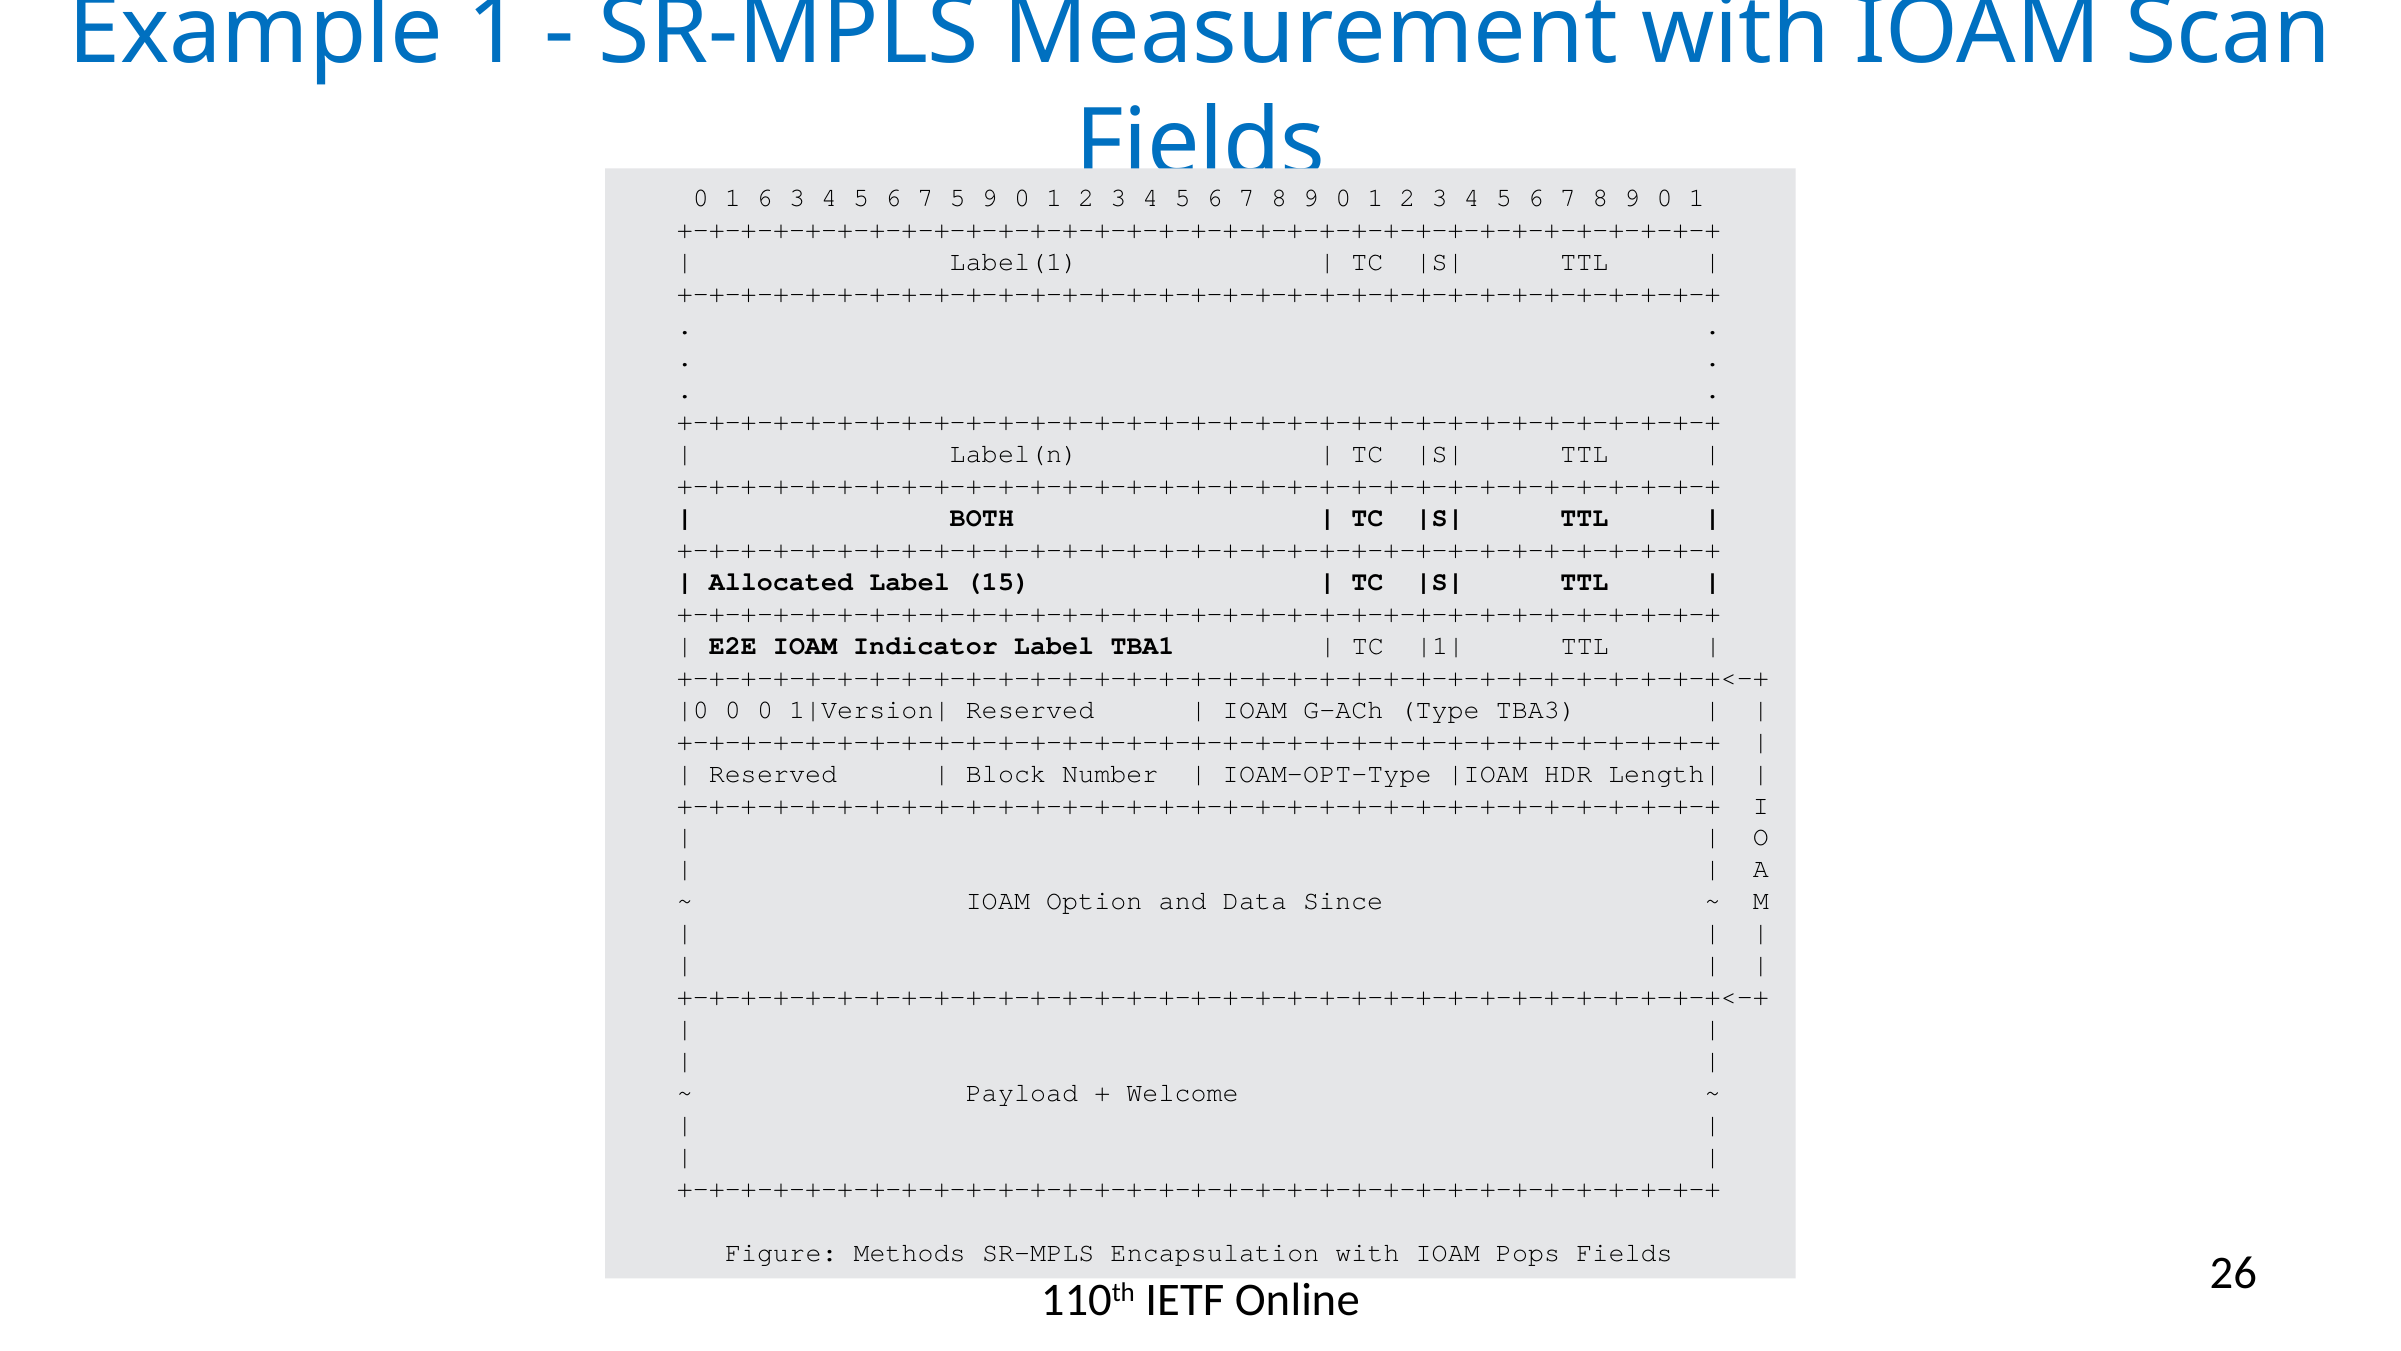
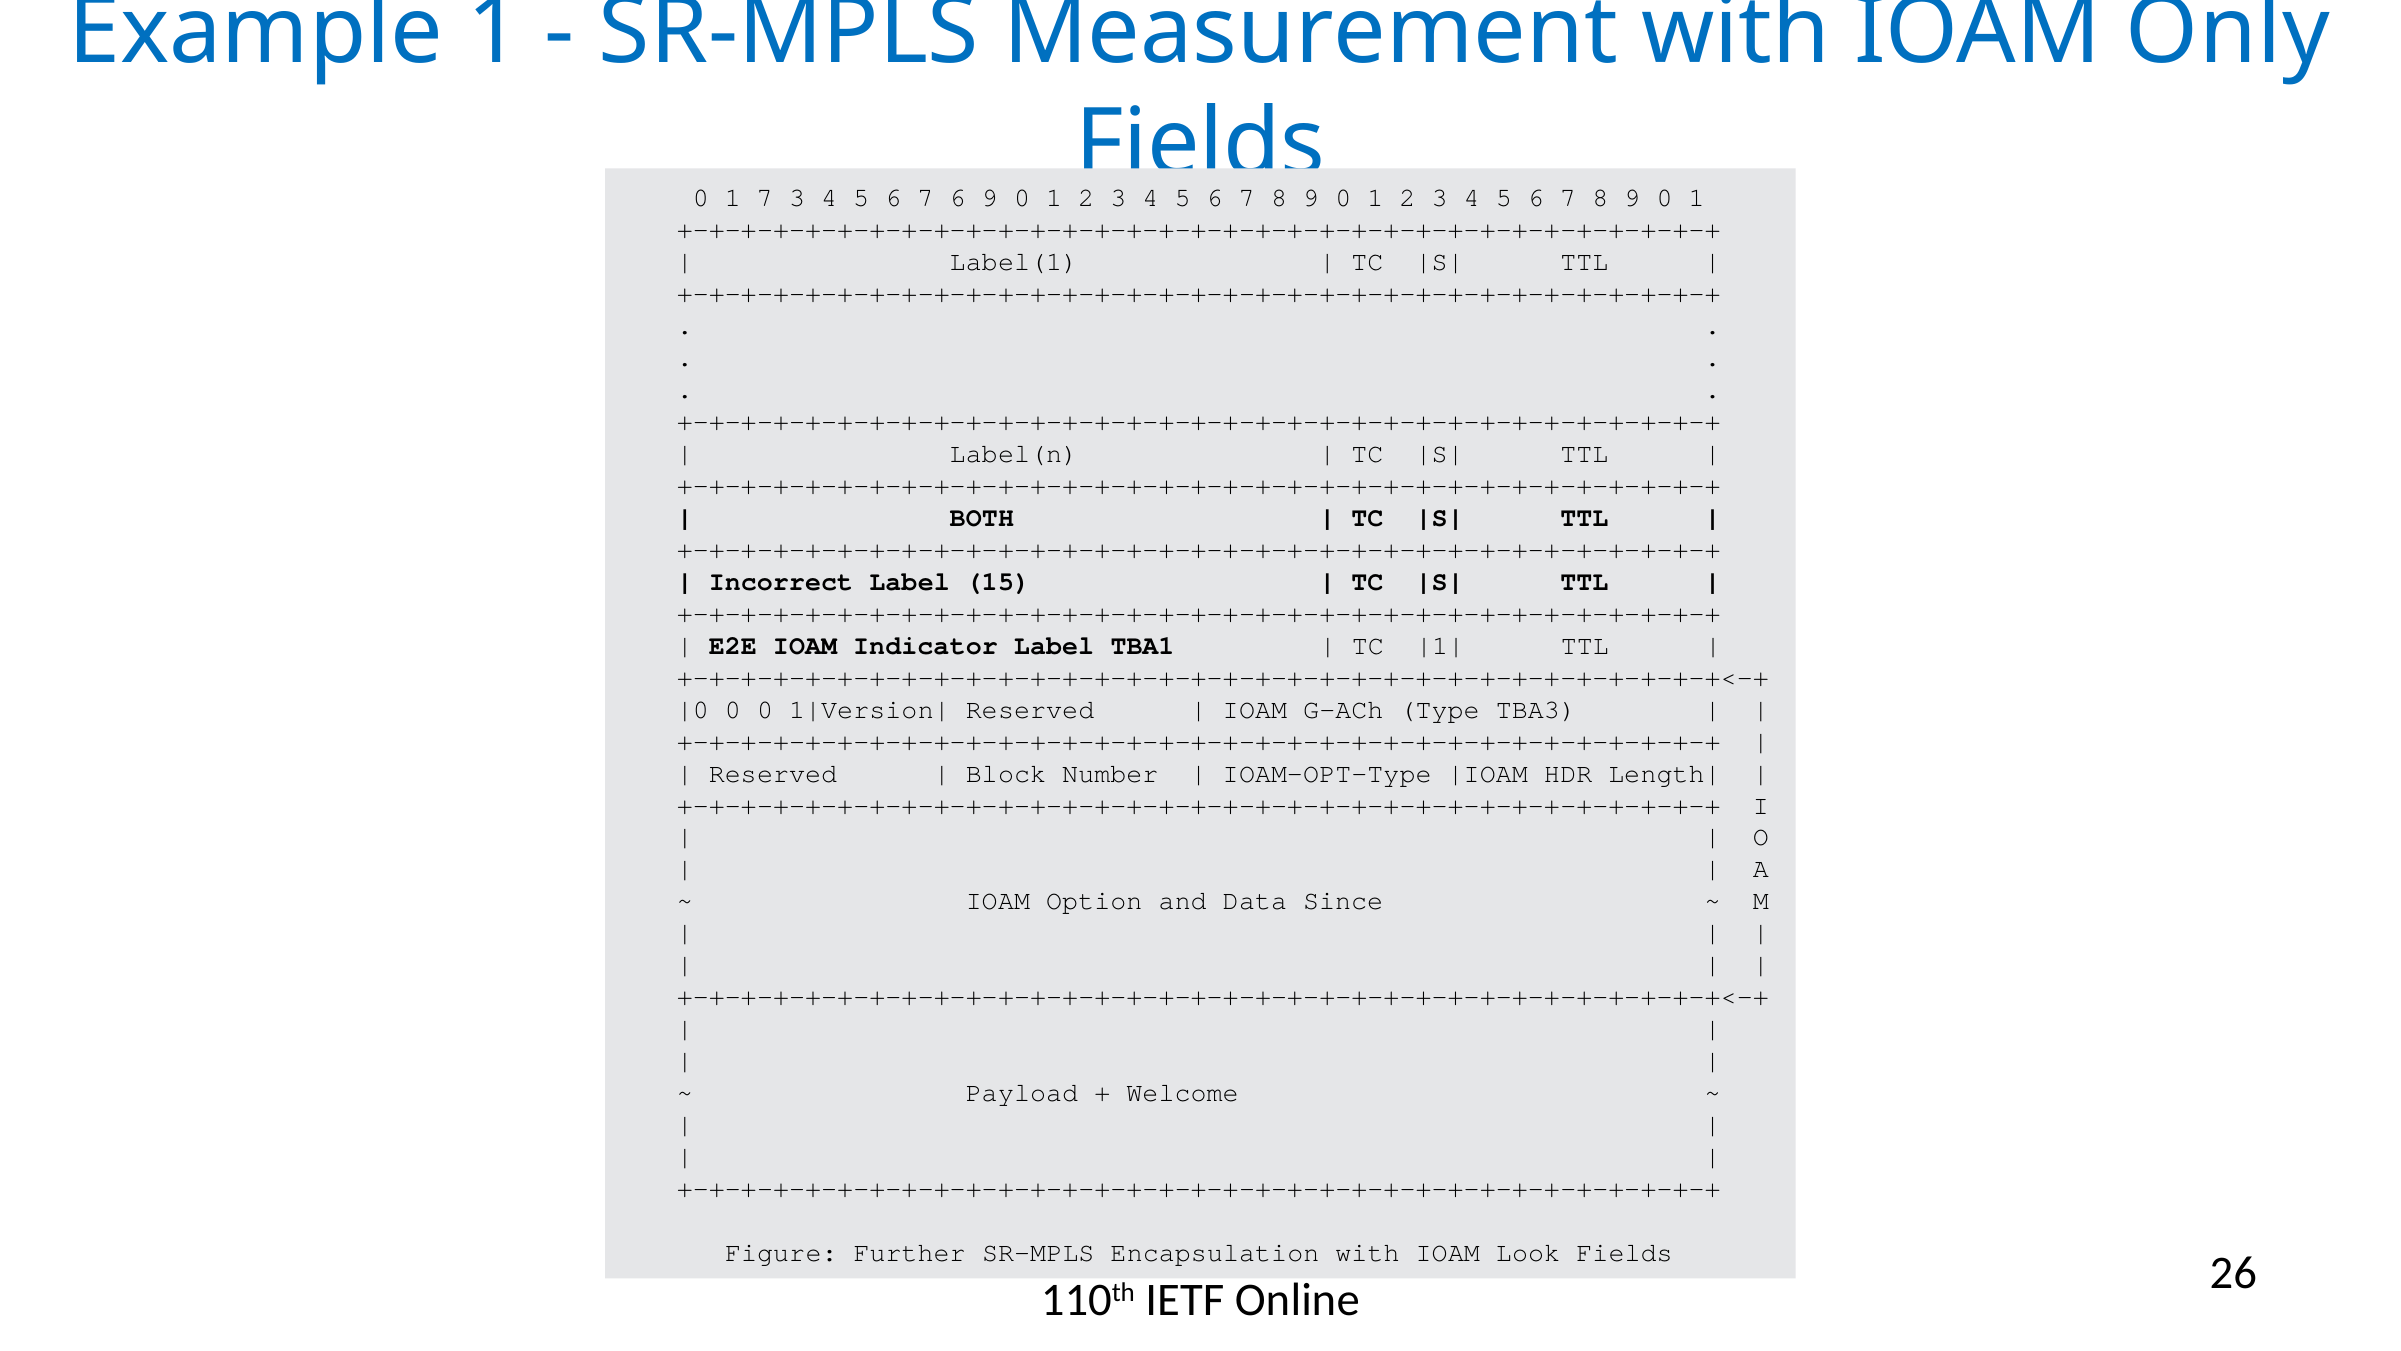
Scan: Scan -> Only
1 6: 6 -> 7
7 5: 5 -> 6
Allocated: Allocated -> Incorrect
Methods: Methods -> Further
Pops: Pops -> Look
